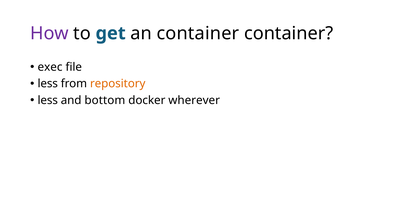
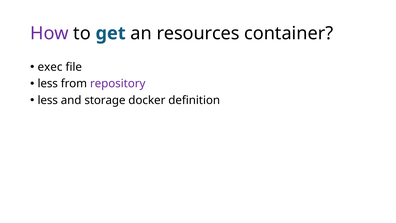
an container: container -> resources
repository colour: orange -> purple
bottom: bottom -> storage
wherever: wherever -> definition
